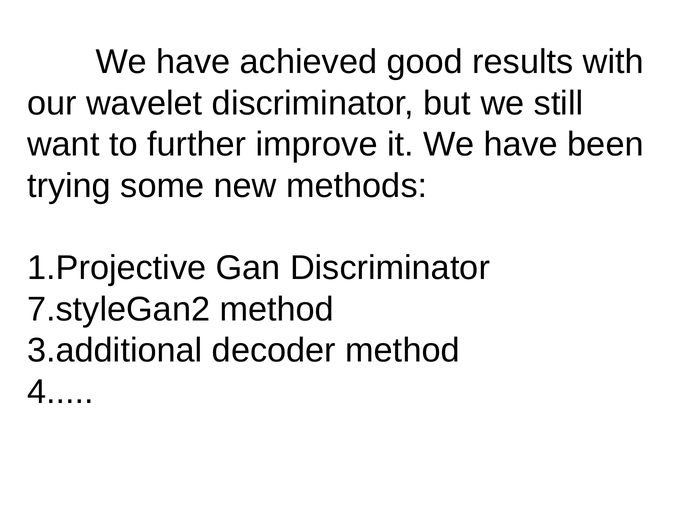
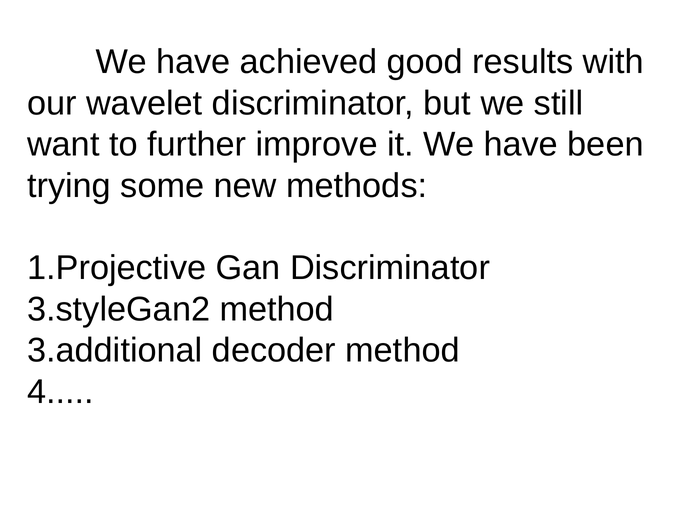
7.styleGan2: 7.styleGan2 -> 3.styleGan2
